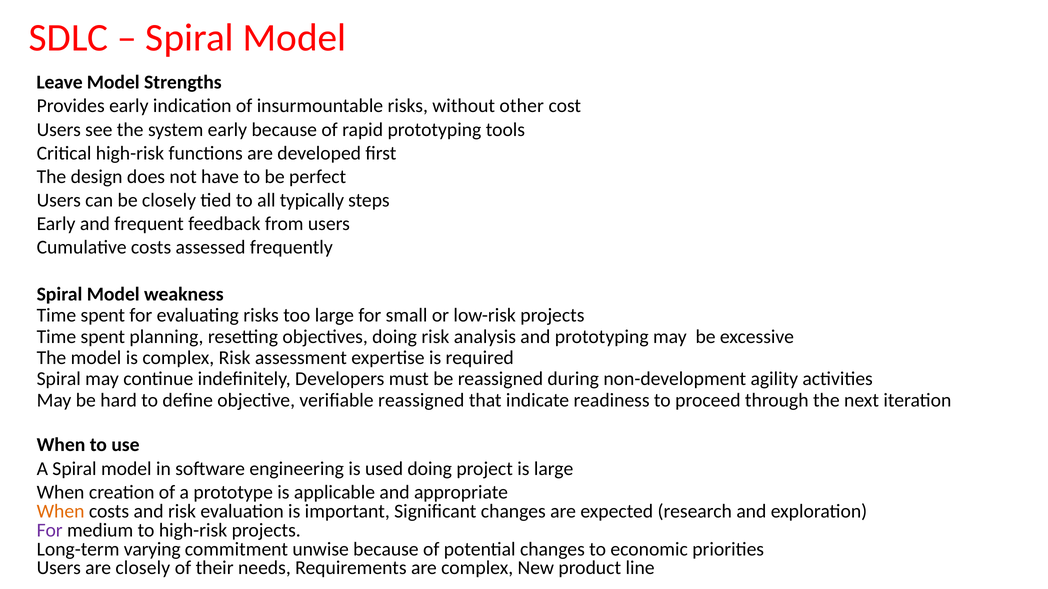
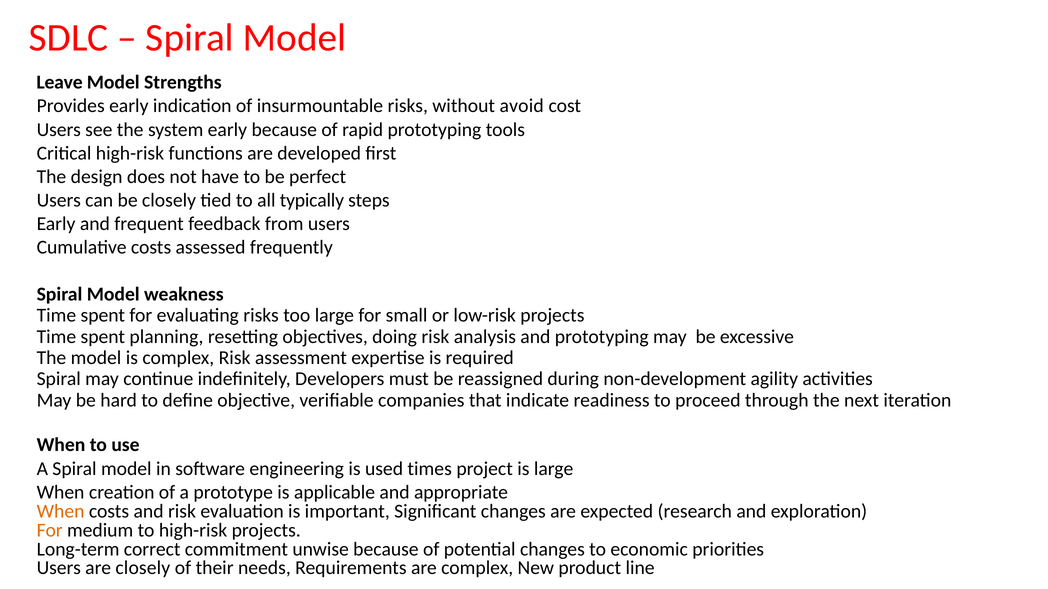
other: other -> avoid
verifiable reassigned: reassigned -> companies
used doing: doing -> times
For at (50, 531) colour: purple -> orange
varying: varying -> correct
